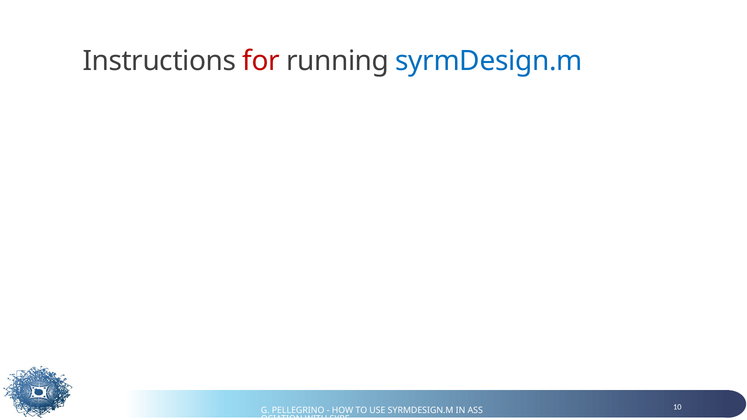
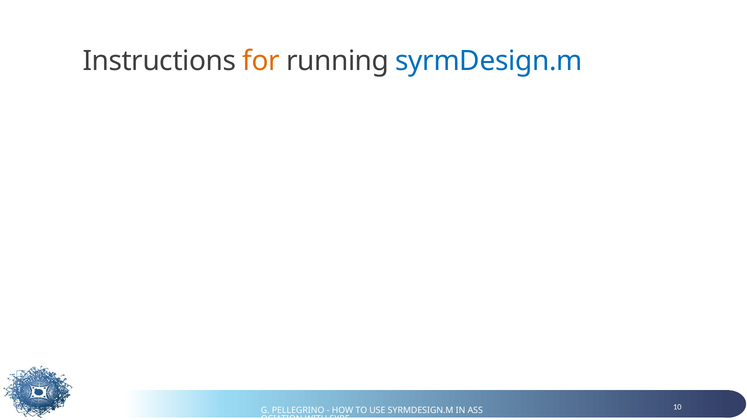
for colour: red -> orange
